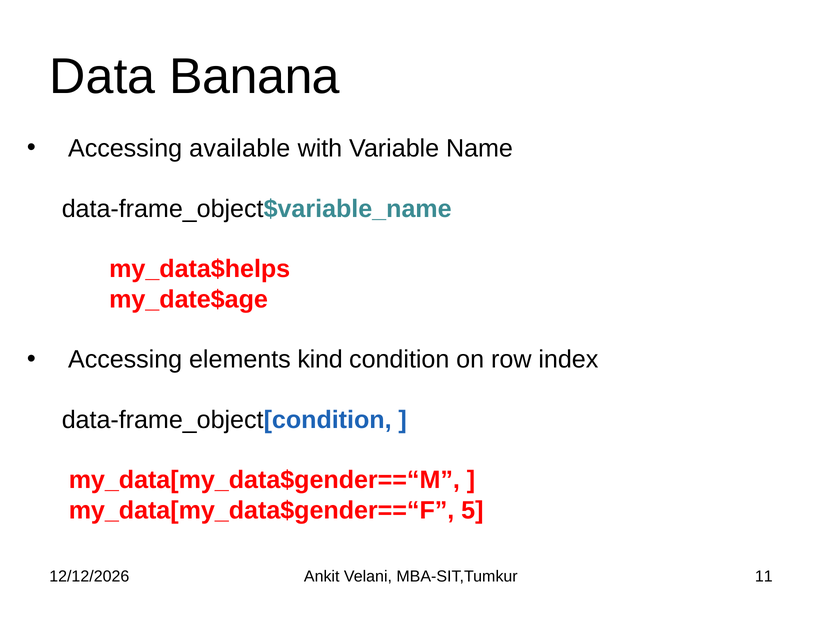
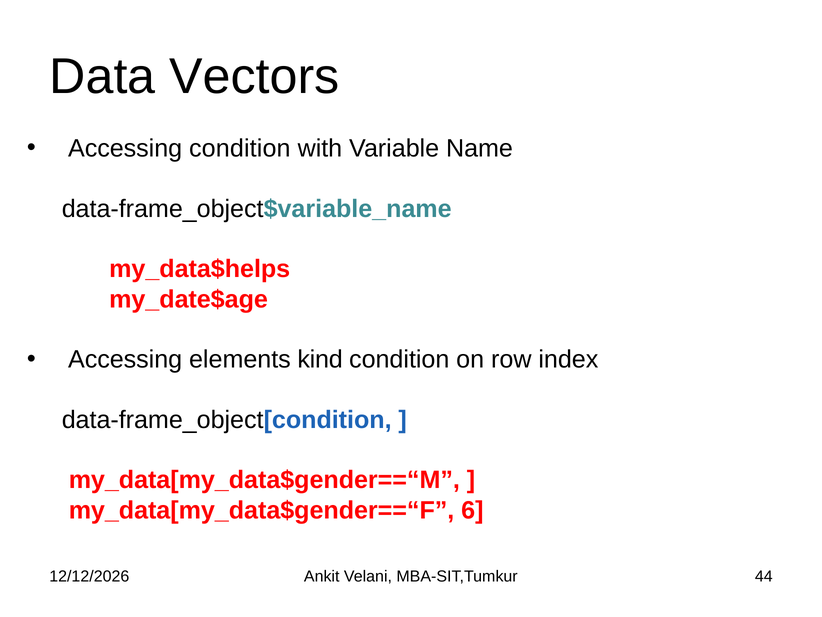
Banana: Banana -> Vectors
Accessing available: available -> condition
5: 5 -> 6
11: 11 -> 44
